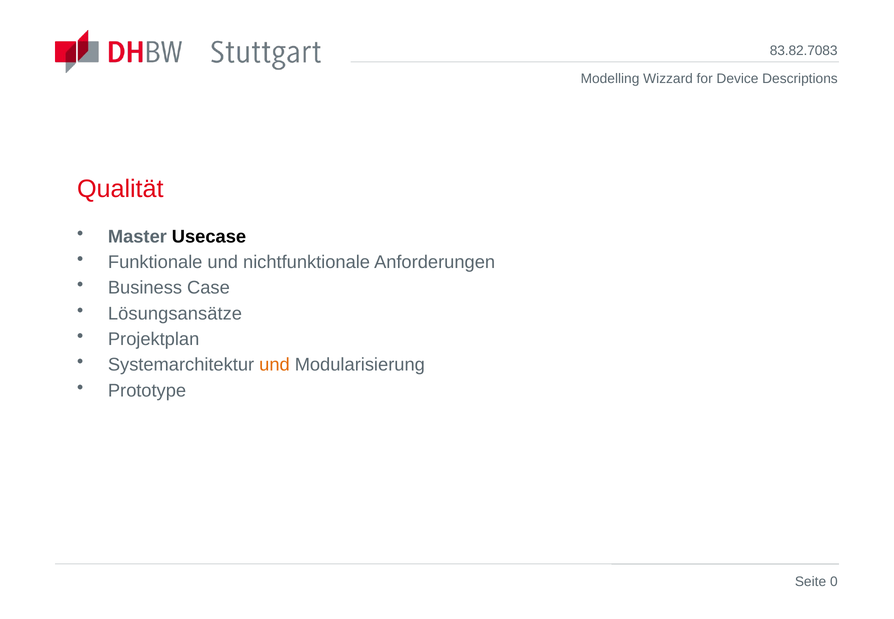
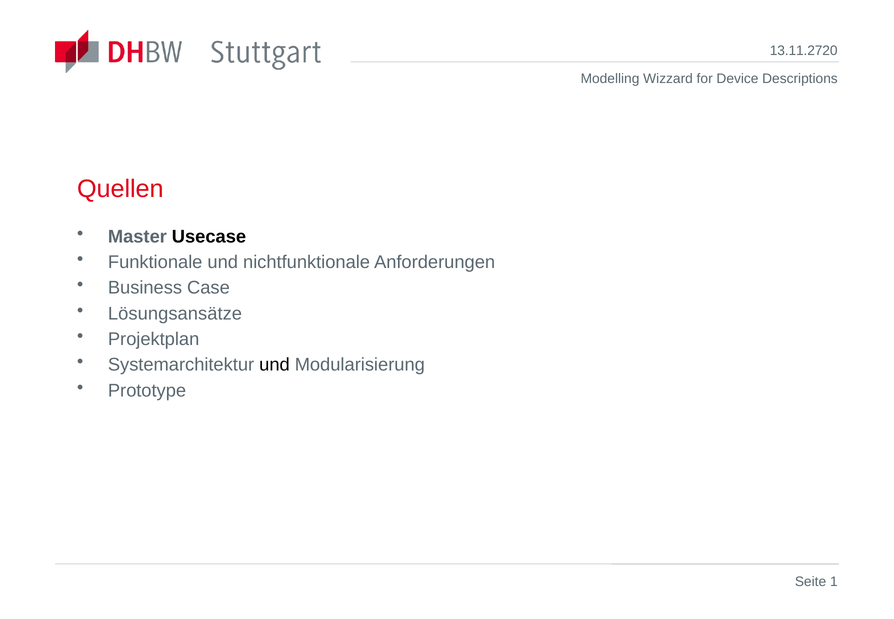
83.82.7083: 83.82.7083 -> 13.11.2720
Qualität: Qualität -> Quellen
und at (275, 365) colour: orange -> black
0: 0 -> 1
